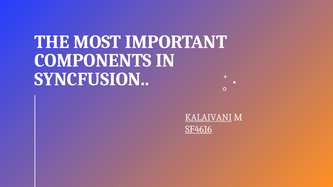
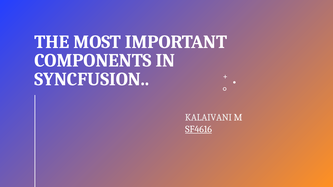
KALAIVANI underline: present -> none
